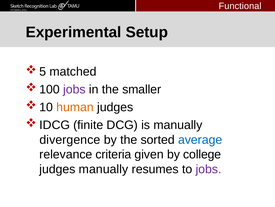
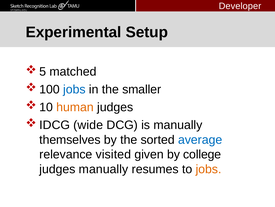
Functional: Functional -> Developer
jobs at (74, 89) colour: purple -> blue
finite: finite -> wide
divergence: divergence -> themselves
criteria: criteria -> visited
jobs at (209, 169) colour: purple -> orange
